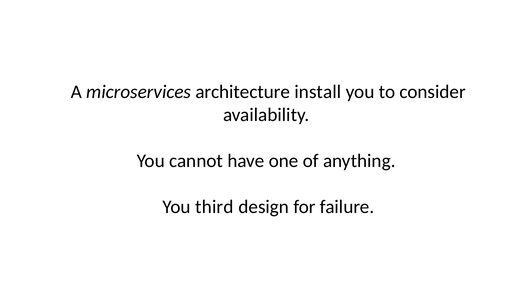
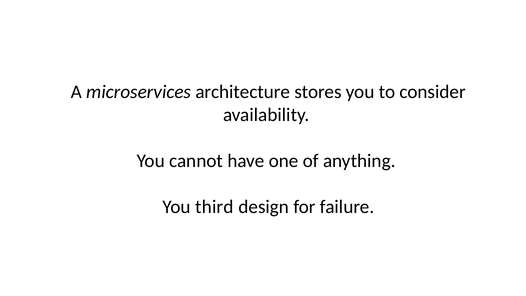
install: install -> stores
